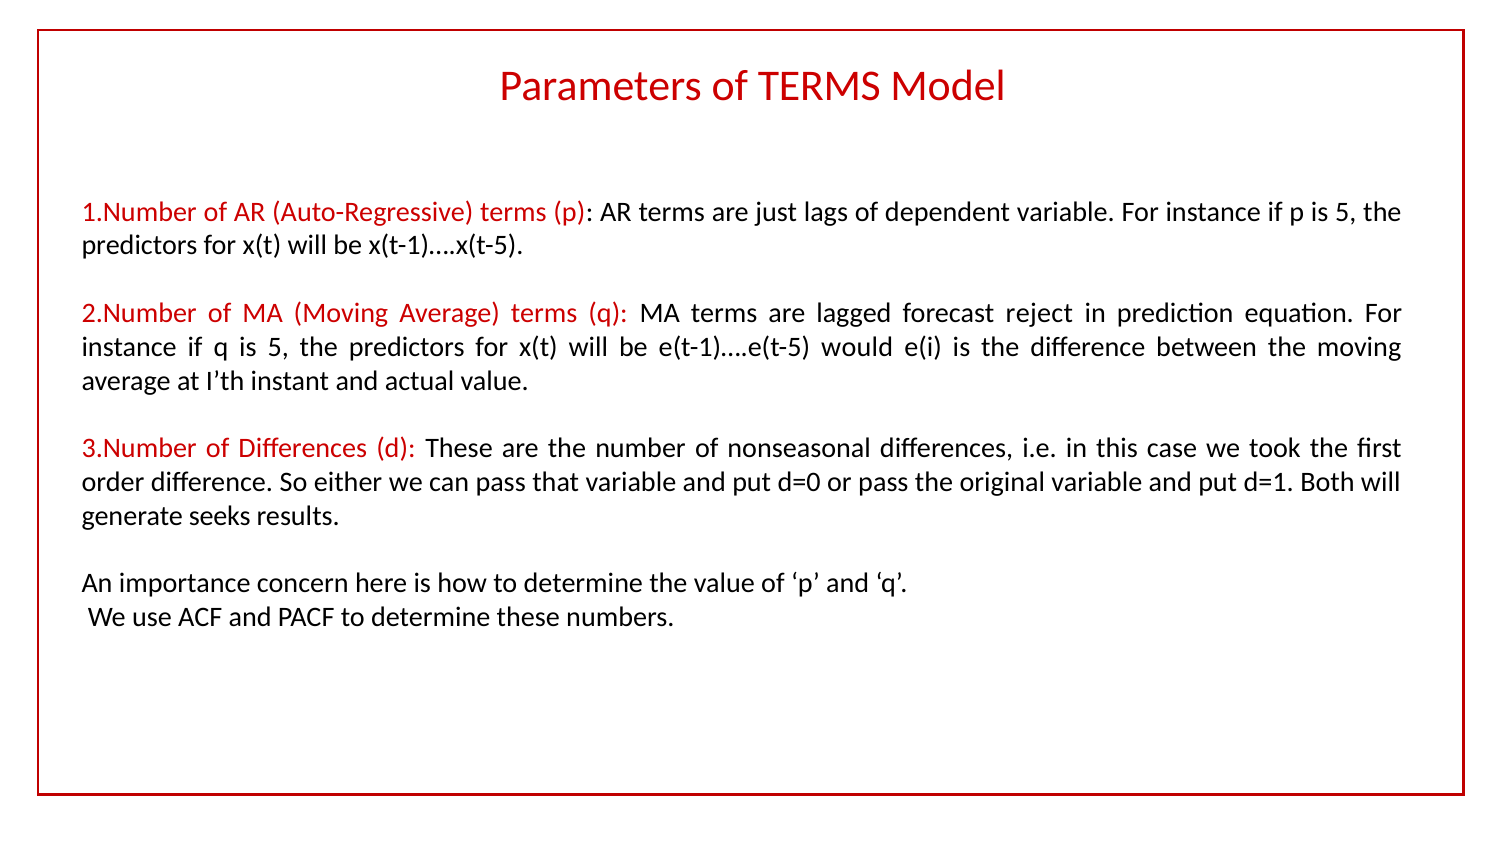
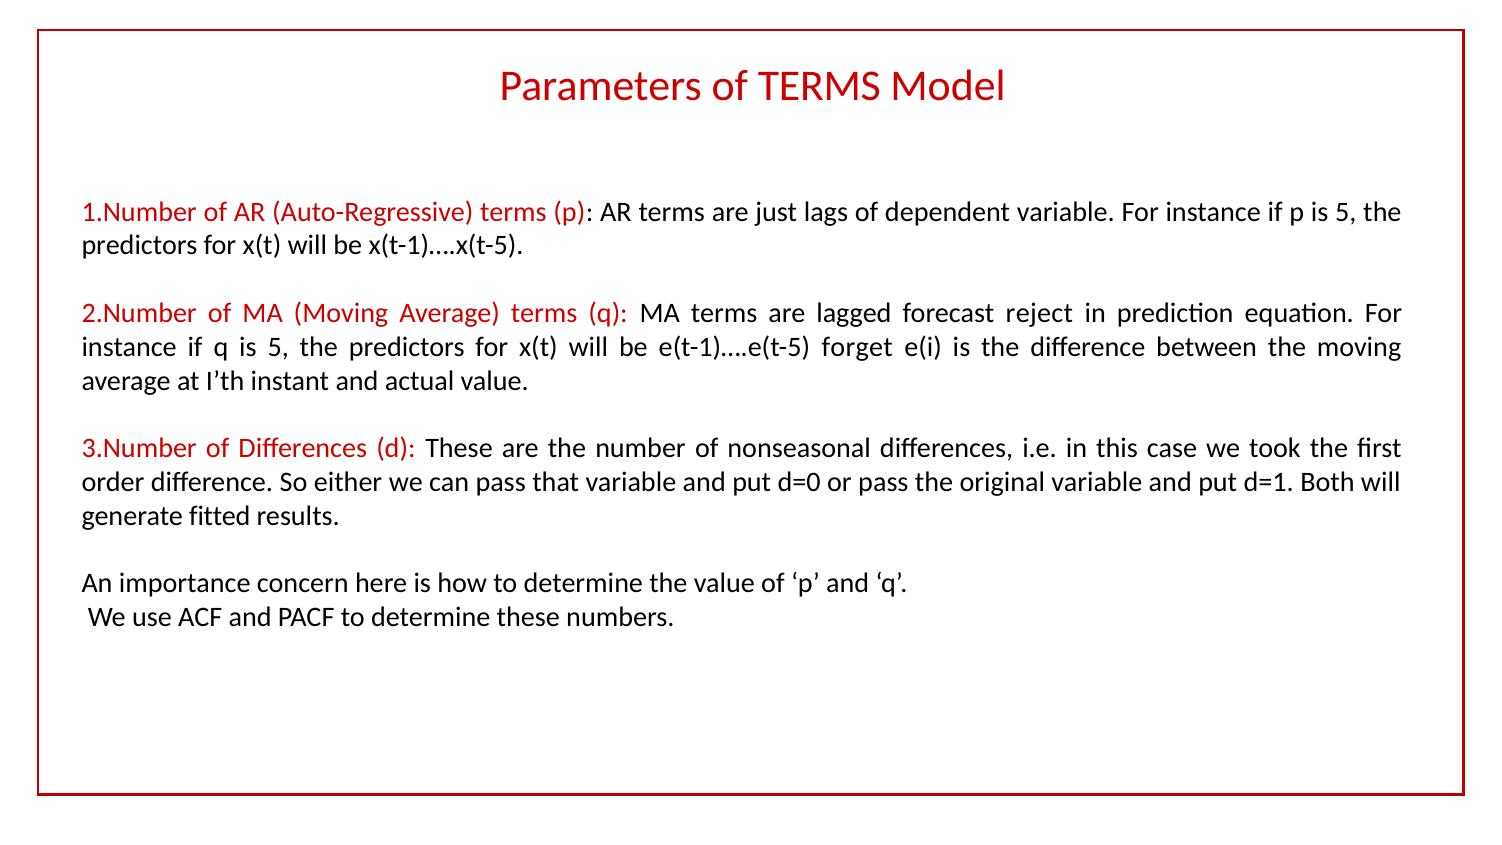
would: would -> forget
seeks: seeks -> fitted
